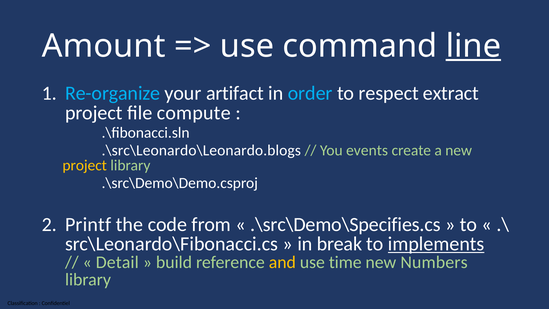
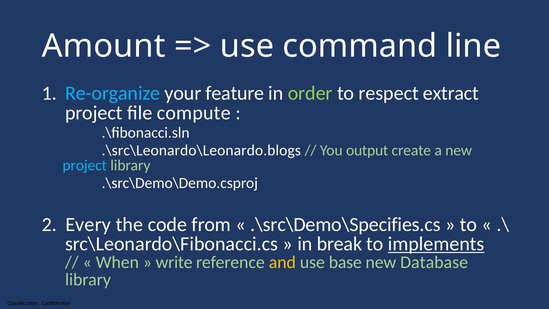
line underline: present -> none
artifact: artifact -> feature
order colour: light blue -> light green
events: events -> output
project at (85, 165) colour: yellow -> light blue
Printf: Printf -> Every
Detail: Detail -> When
build: build -> write
time: time -> base
Numbers: Numbers -> Database
